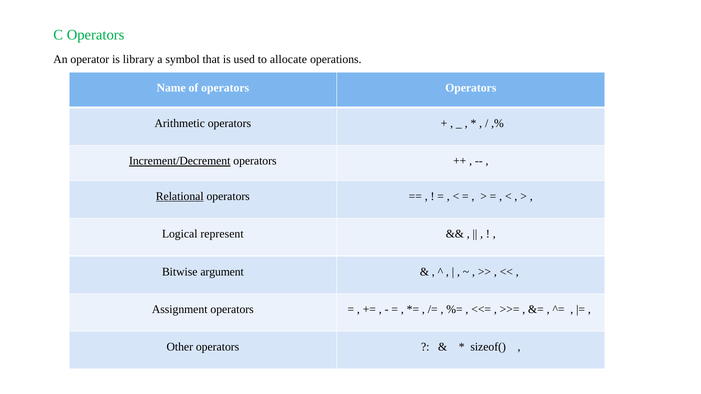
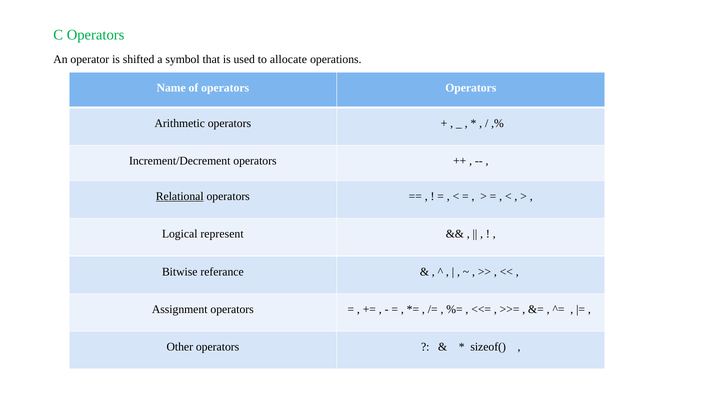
library: library -> shifted
Increment/Decrement underline: present -> none
argument: argument -> referance
